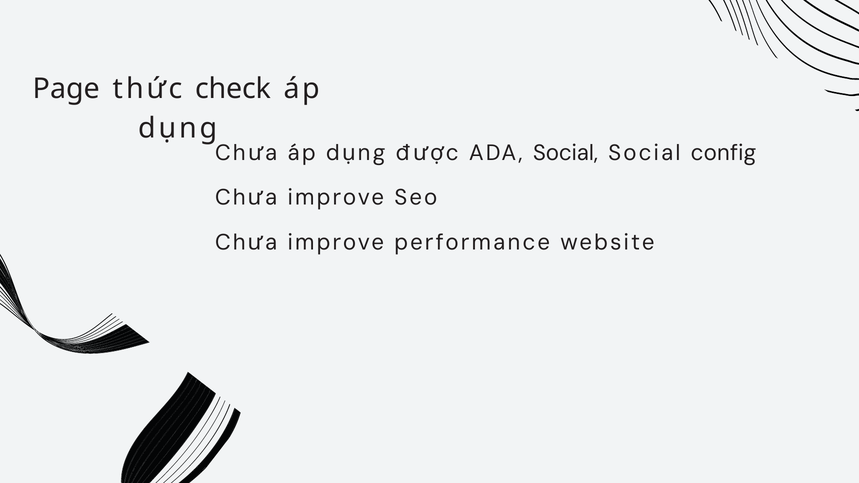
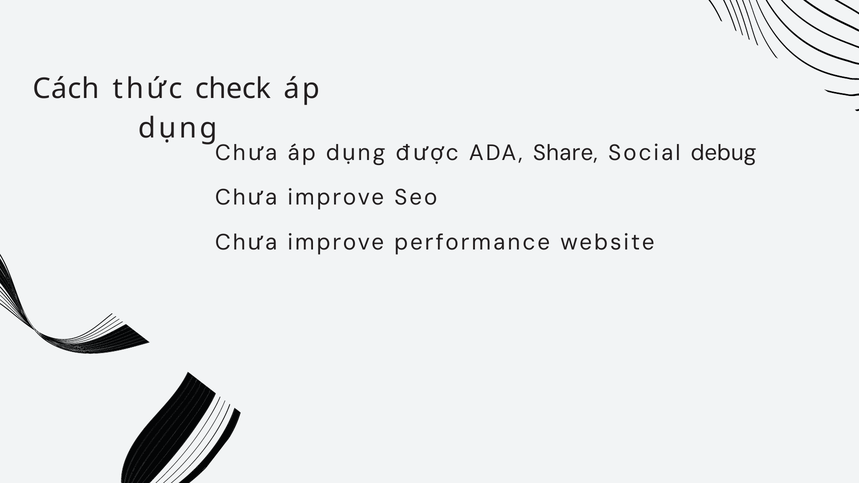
Page: Page -> Cách
ADA Social: Social -> Share
config: config -> debug
